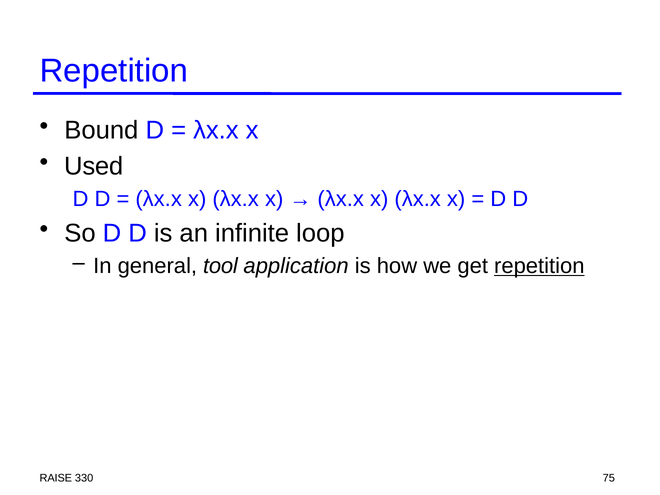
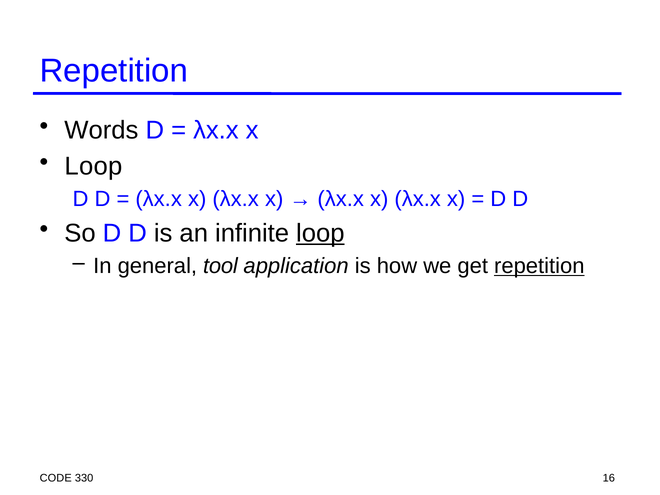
Bound: Bound -> Words
Used at (94, 166): Used -> Loop
loop at (320, 233) underline: none -> present
RAISE: RAISE -> CODE
75: 75 -> 16
